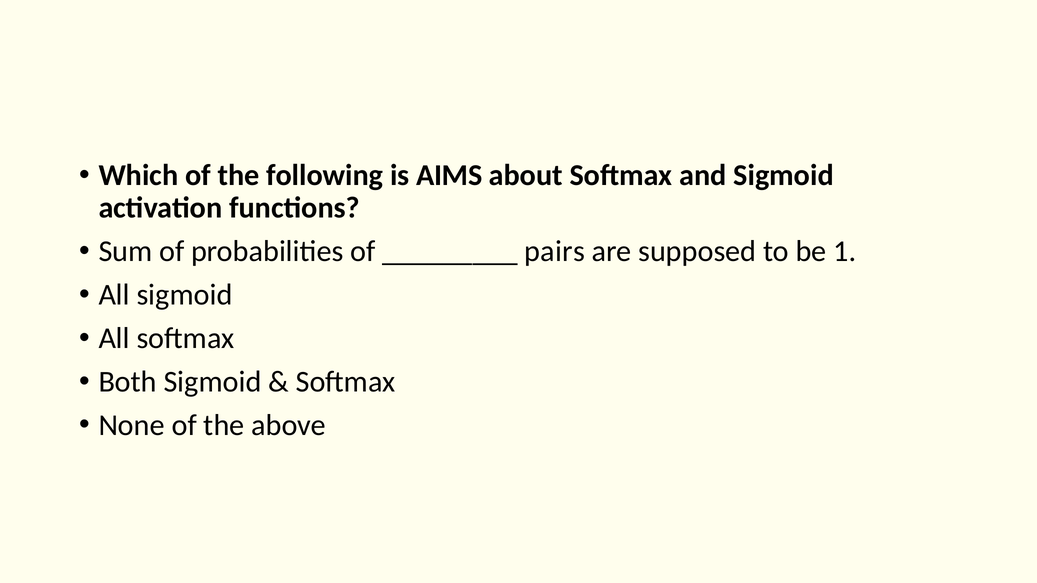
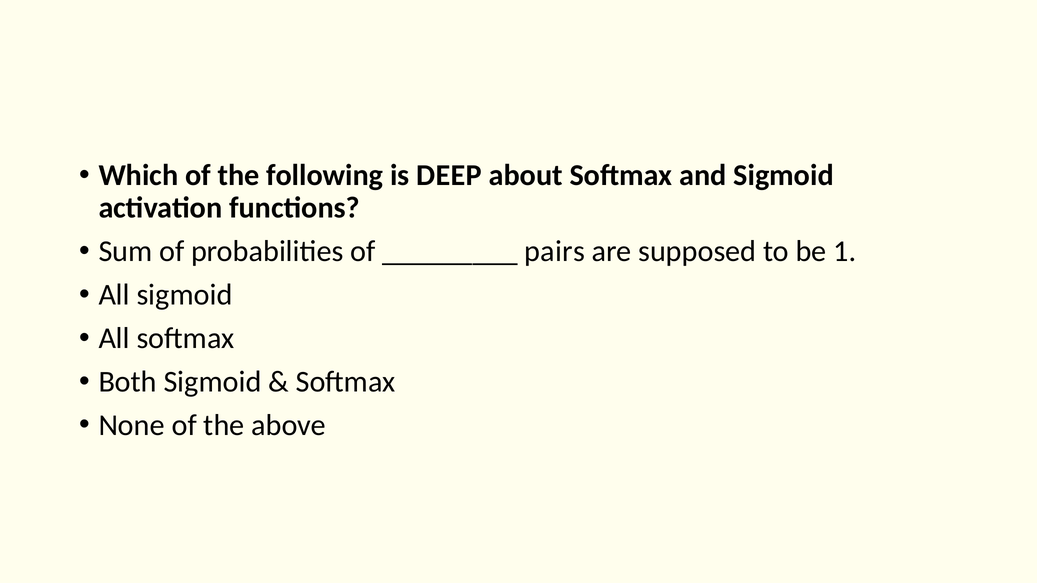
AIMS: AIMS -> DEEP
